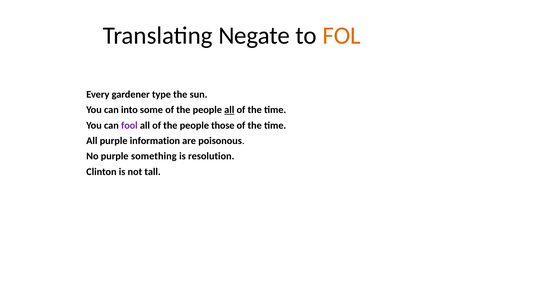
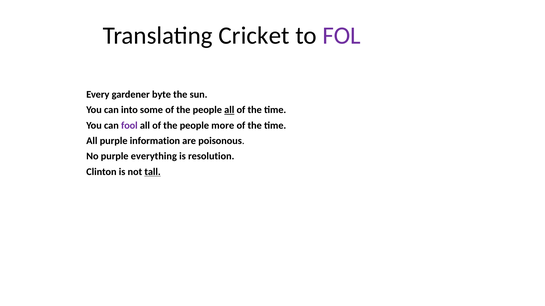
Negate: Negate -> Cricket
FOL colour: orange -> purple
type: type -> byte
those: those -> more
something: something -> everything
tall underline: none -> present
